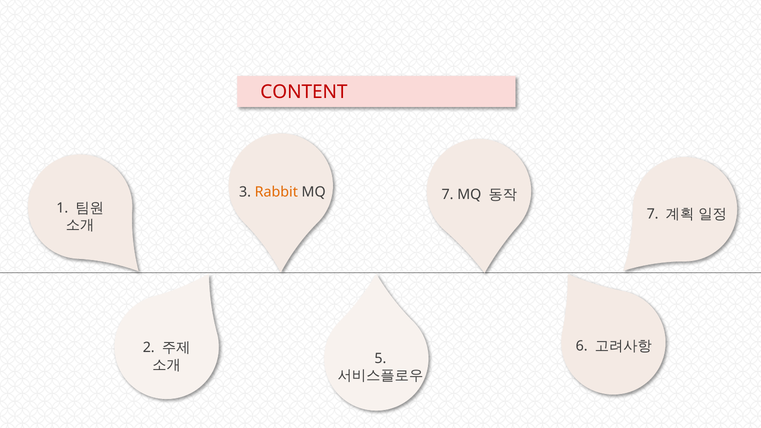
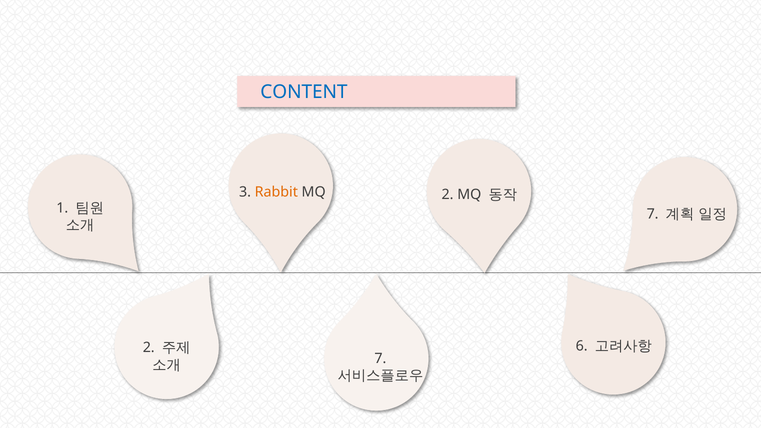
CONTENT colour: red -> blue
MQ 7: 7 -> 2
5 at (380, 358): 5 -> 7
